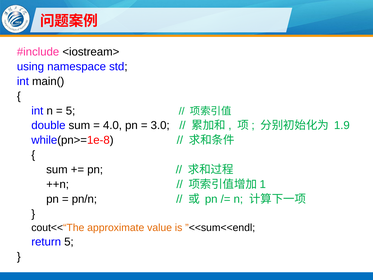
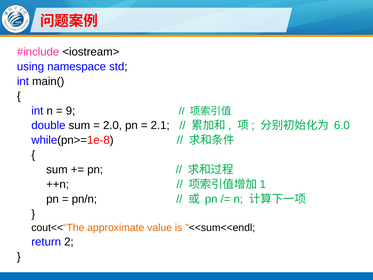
5 at (71, 111): 5 -> 9
4.0: 4.0 -> 2.0
3.0: 3.0 -> 2.1
1.9: 1.9 -> 6.0
return 5: 5 -> 2
